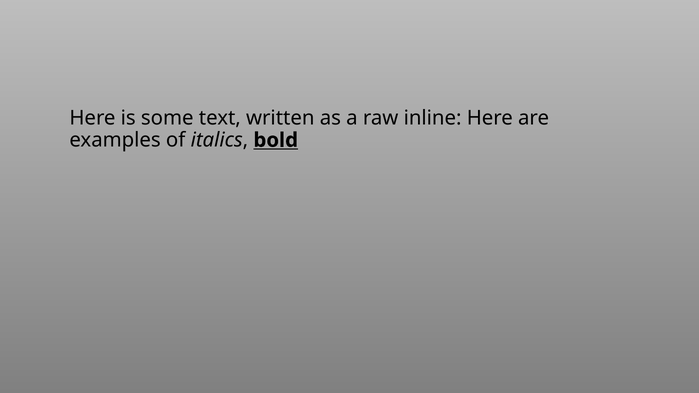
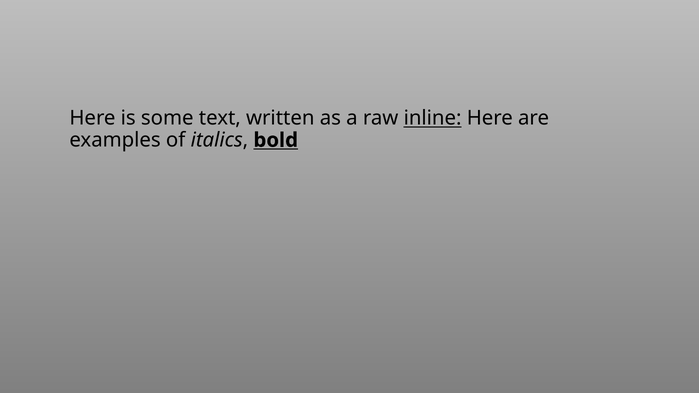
inline underline: none -> present
